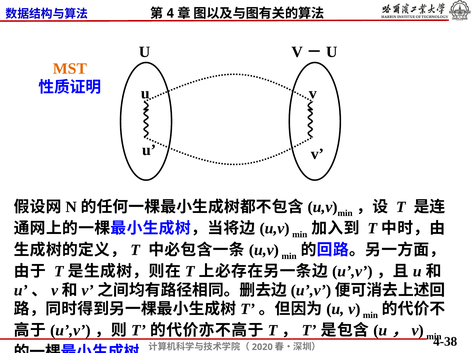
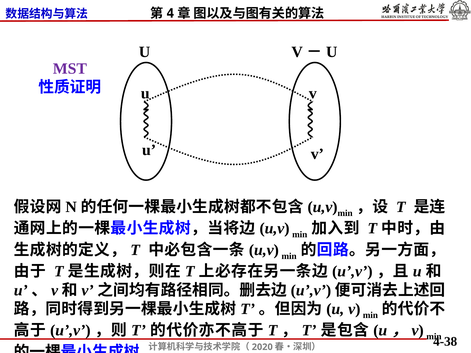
MST colour: orange -> purple
